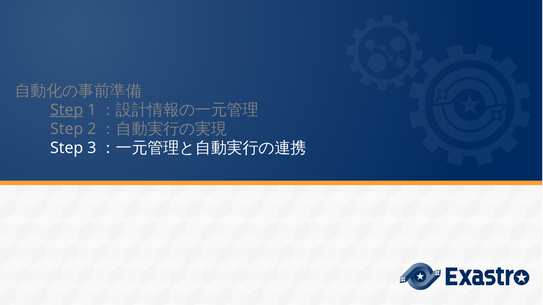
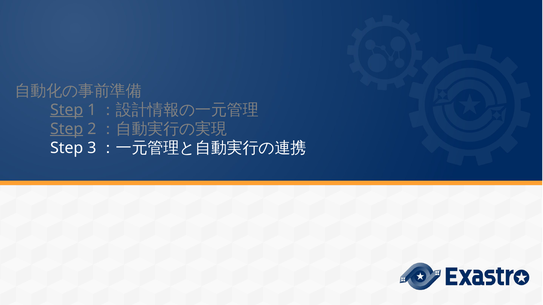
Step at (67, 129) underline: none -> present
